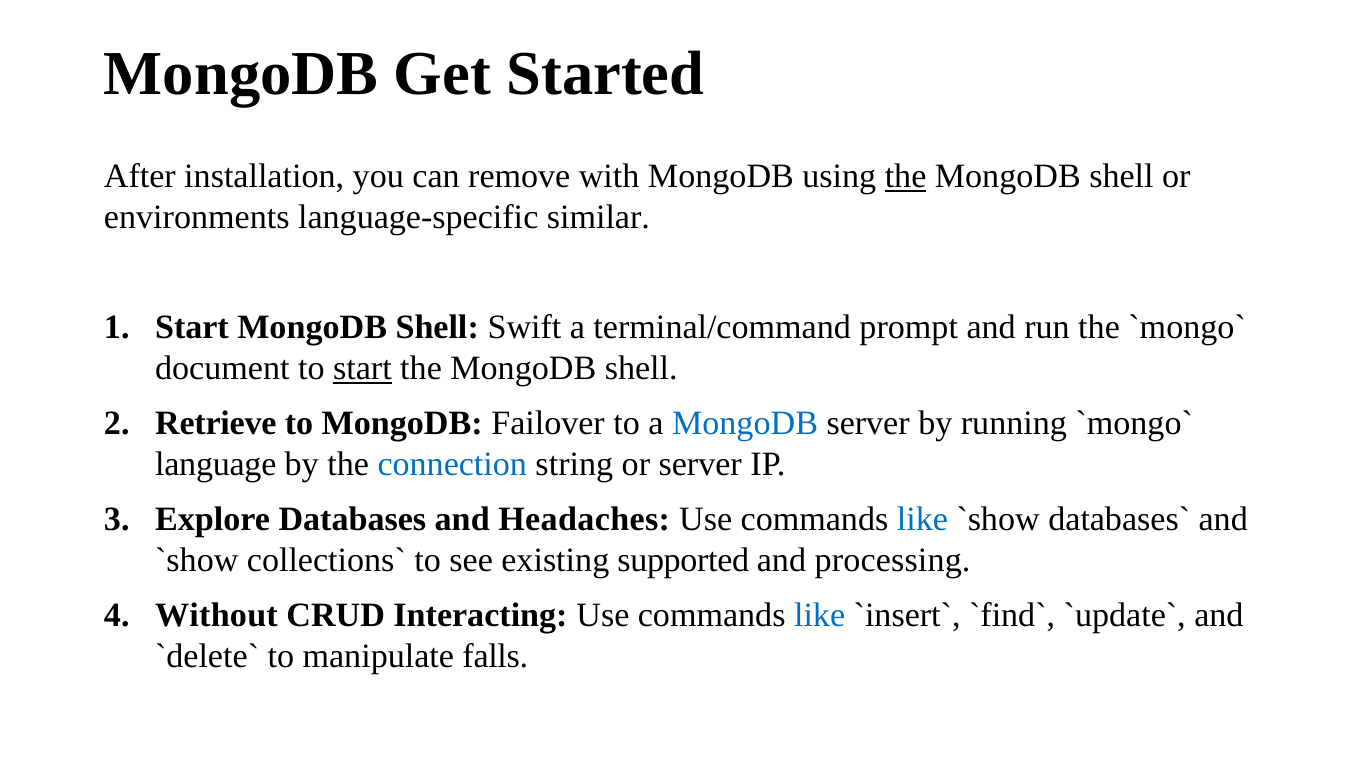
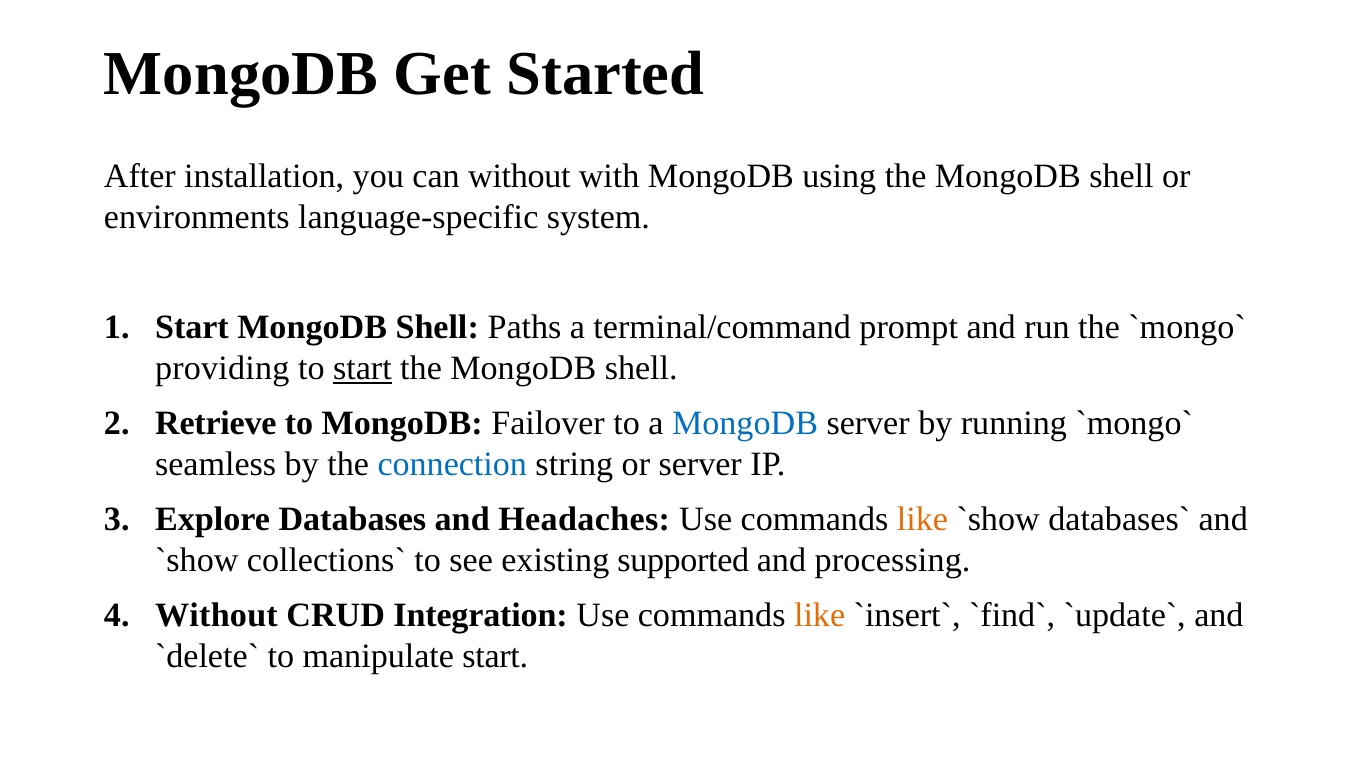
can remove: remove -> without
the at (906, 176) underline: present -> none
similar: similar -> system
Swift: Swift -> Paths
document: document -> providing
language: language -> seamless
like at (922, 520) colour: blue -> orange
Interacting: Interacting -> Integration
like at (820, 616) colour: blue -> orange
manipulate falls: falls -> start
